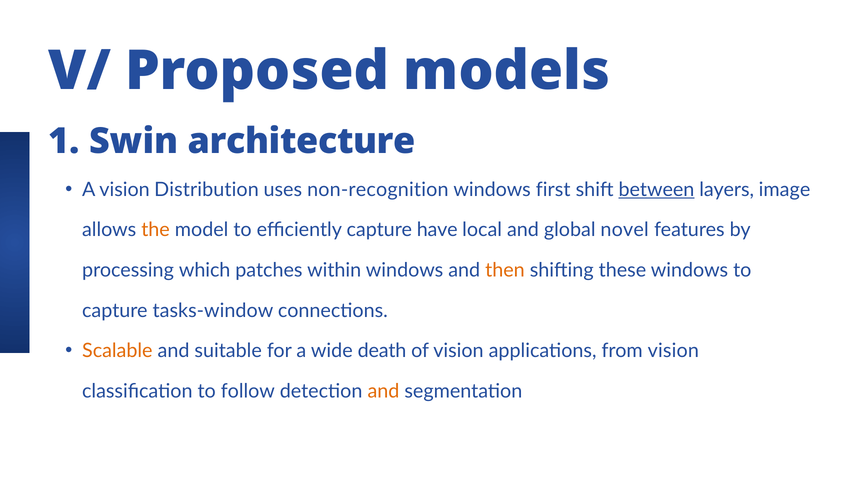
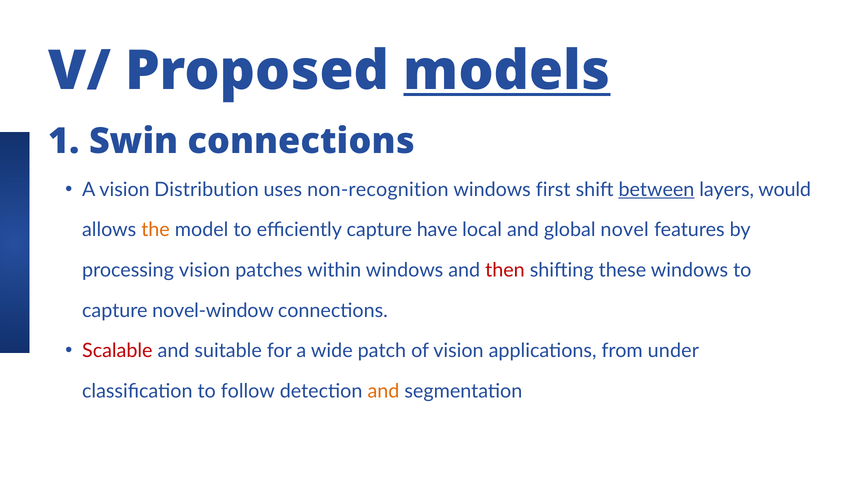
models underline: none -> present
Swin architecture: architecture -> connections
image: image -> would
processing which: which -> vision
then colour: orange -> red
tasks-window: tasks-window -> novel-window
Scalable colour: orange -> red
death: death -> patch
from vision: vision -> under
